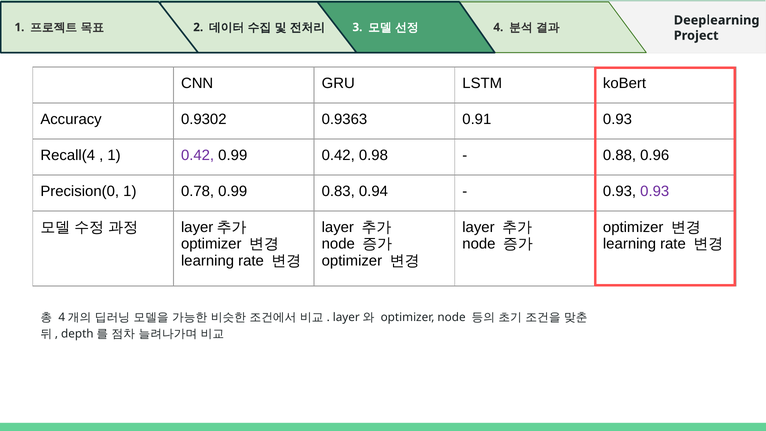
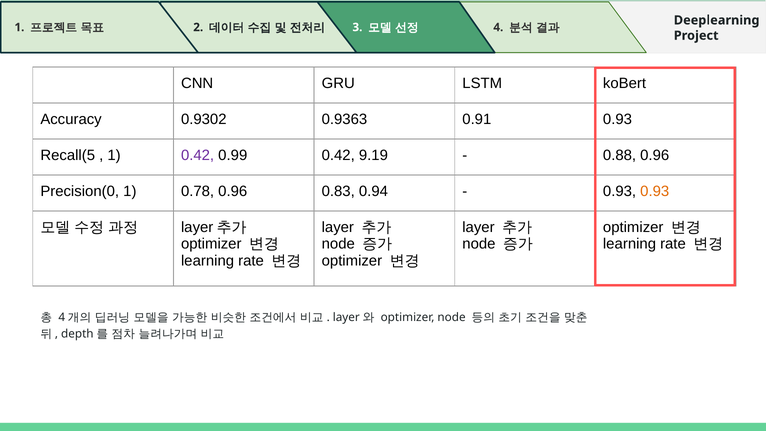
Recall(4: Recall(4 -> Recall(5
0.98: 0.98 -> 9.19
0.78 0.99: 0.99 -> 0.96
0.93 at (655, 191) colour: purple -> orange
